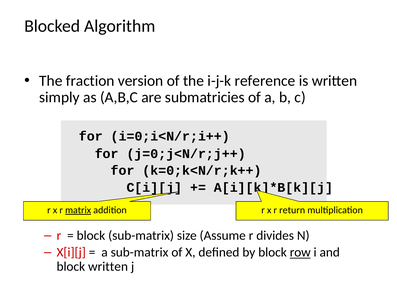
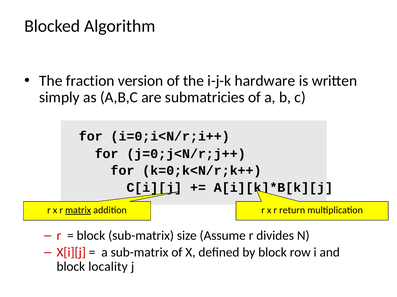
reference: reference -> hardware
row underline: present -> none
block written: written -> locality
